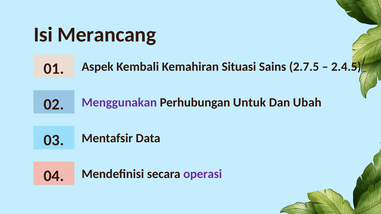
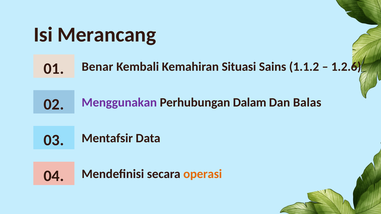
Aspek: Aspek -> Benar
2.7.5: 2.7.5 -> 1.1.2
2.4.5: 2.4.5 -> 1.2.6
Untuk: Untuk -> Dalam
Ubah: Ubah -> Balas
operasi colour: purple -> orange
